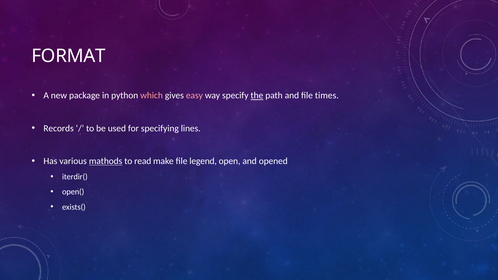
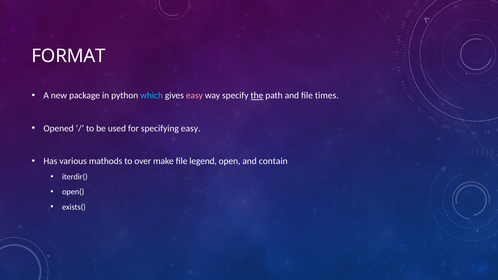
which colour: pink -> light blue
Records: Records -> Opened
specifying lines: lines -> easy
mathods underline: present -> none
read: read -> over
opened: opened -> contain
